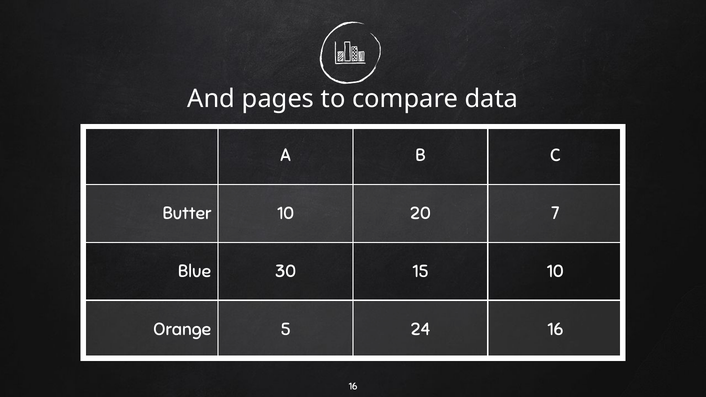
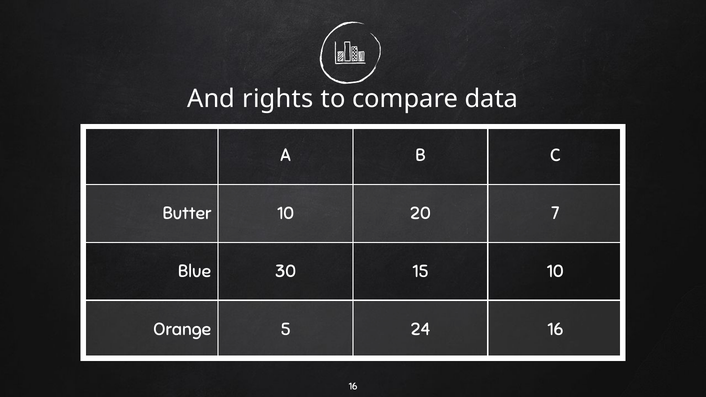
pages: pages -> rights
